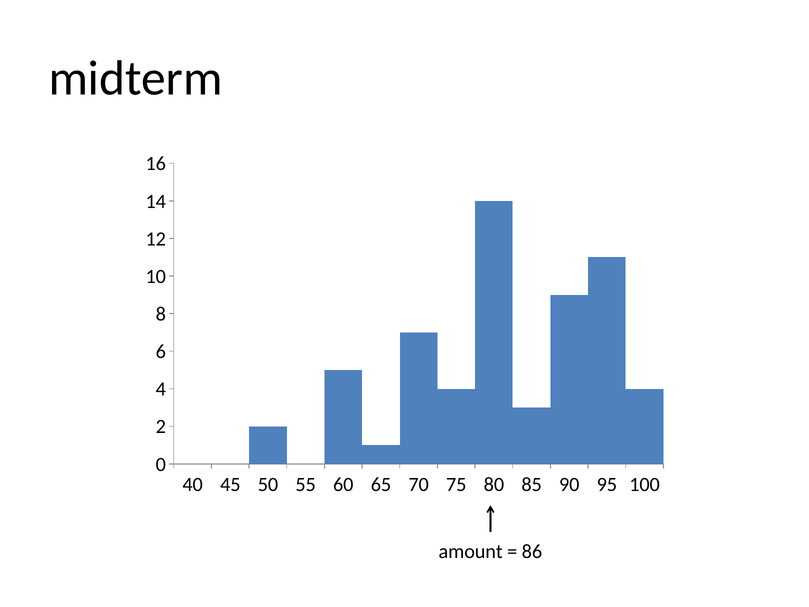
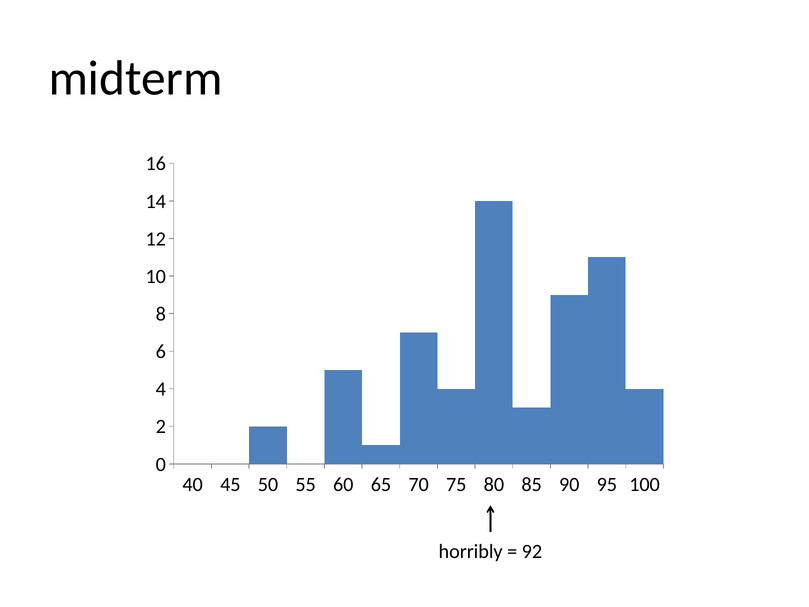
amount: amount -> horribly
86: 86 -> 92
